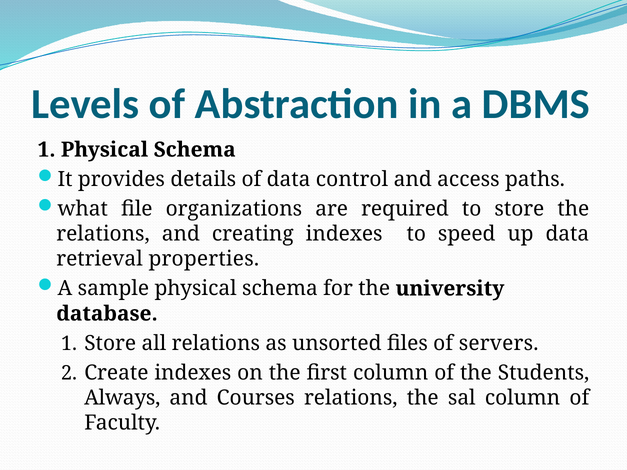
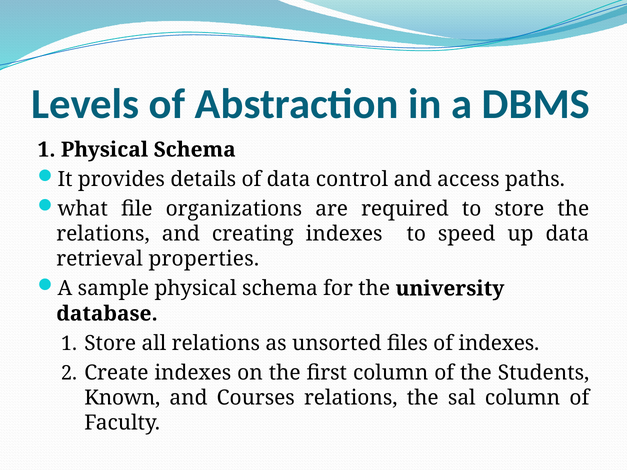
of servers: servers -> indexes
Always: Always -> Known
